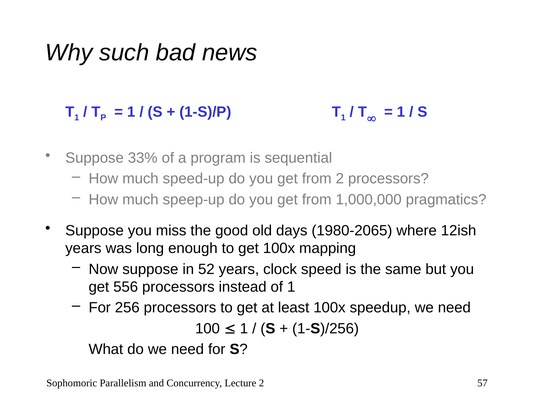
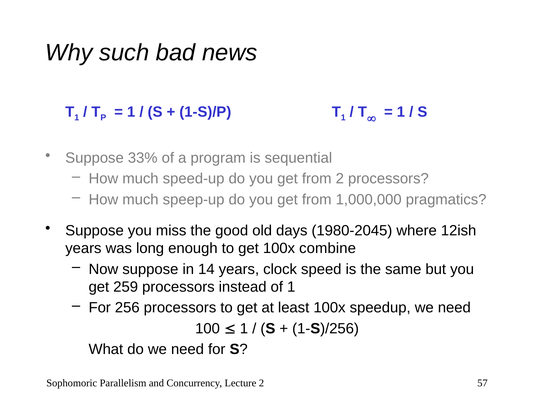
1980-2065: 1980-2065 -> 1980-2045
mapping: mapping -> combine
52: 52 -> 14
556: 556 -> 259
